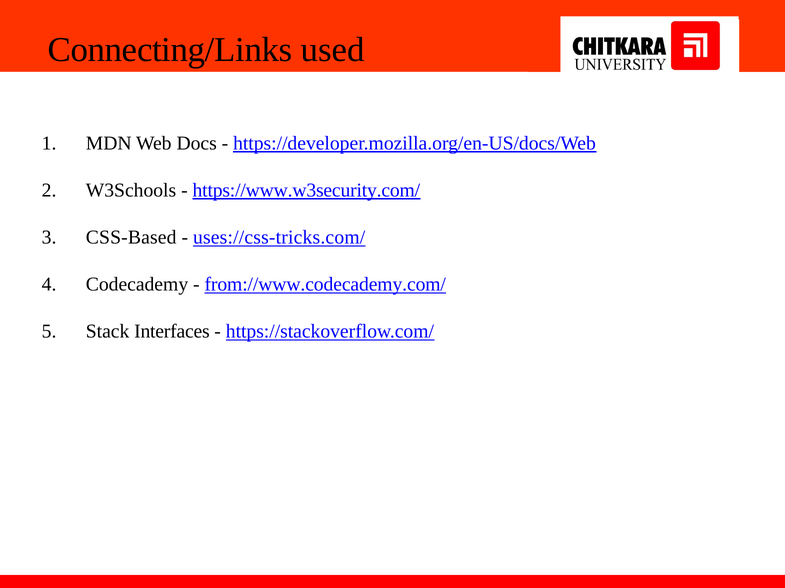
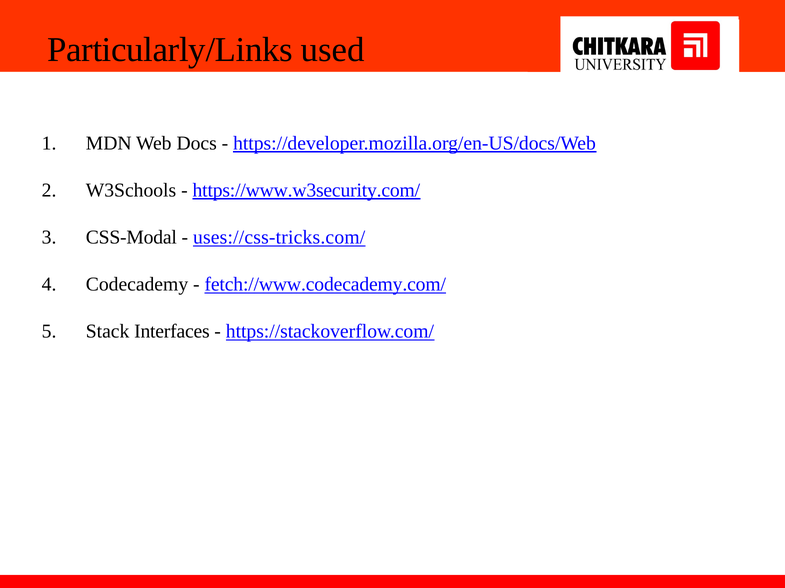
Connecting/Links: Connecting/Links -> Particularly/Links
CSS-Based: CSS-Based -> CSS-Modal
from://www.codecademy.com/: from://www.codecademy.com/ -> fetch://www.codecademy.com/
